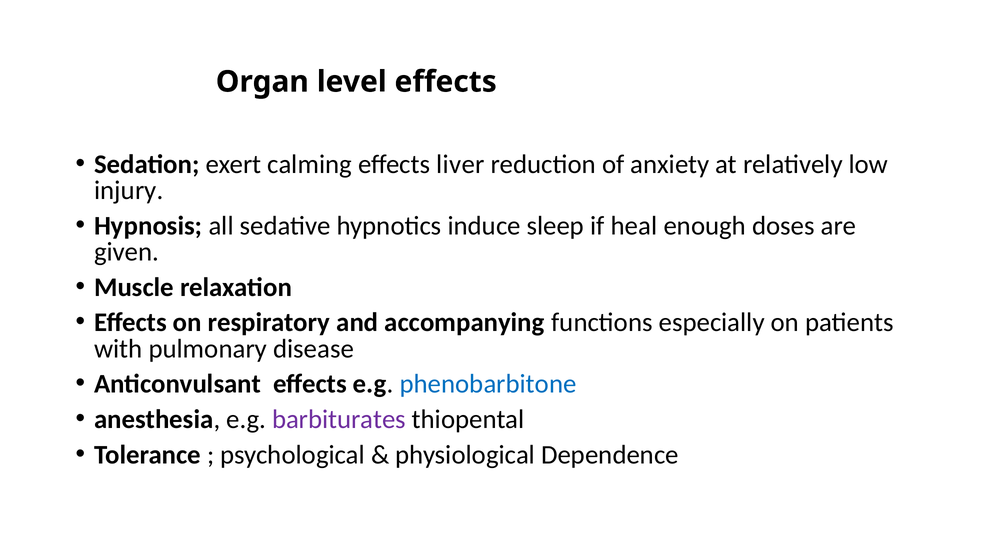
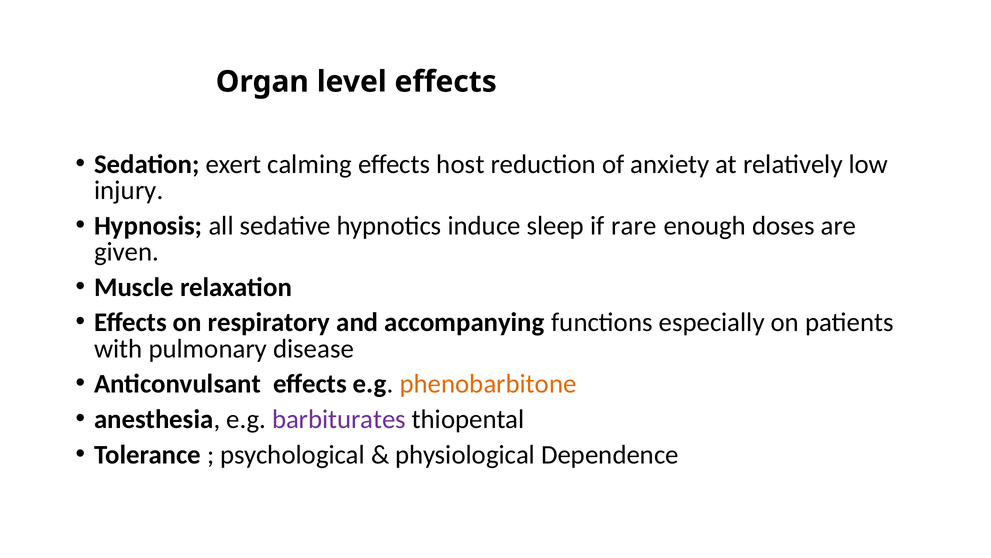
liver: liver -> host
heal: heal -> rare
phenobarbitone colour: blue -> orange
